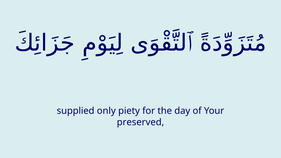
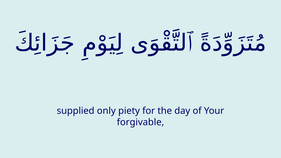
preserved: preserved -> forgivable
